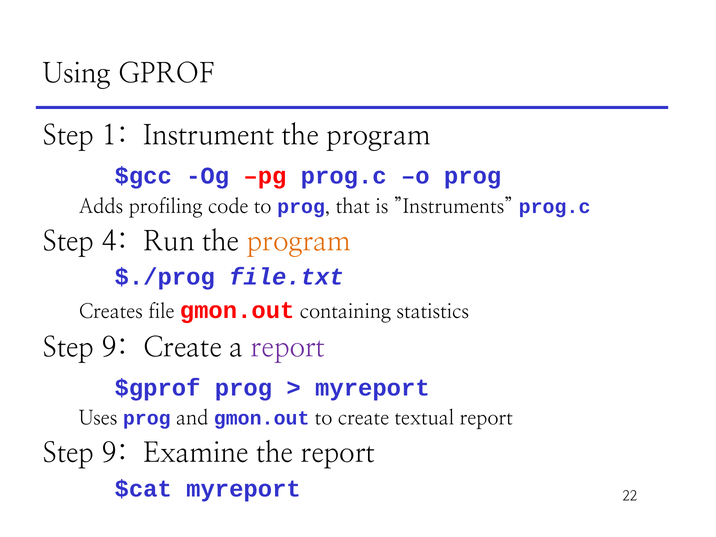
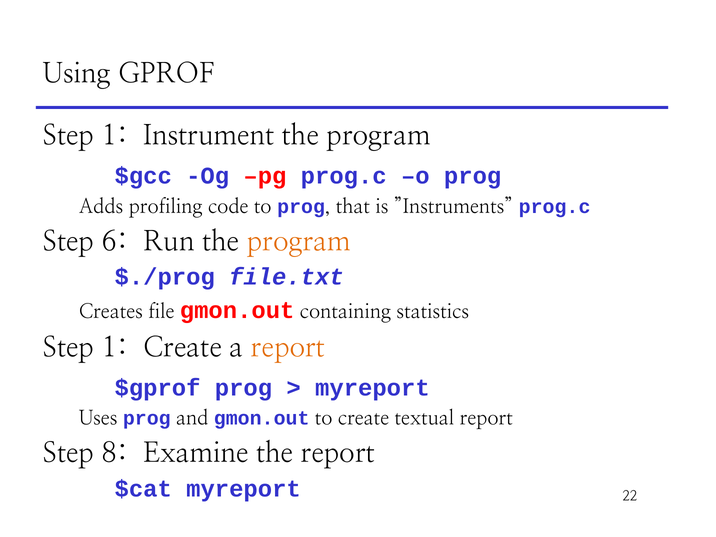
4: 4 -> 6
9 at (115, 347): 9 -> 1
report at (288, 347) colour: purple -> orange
9 at (115, 453): 9 -> 8
